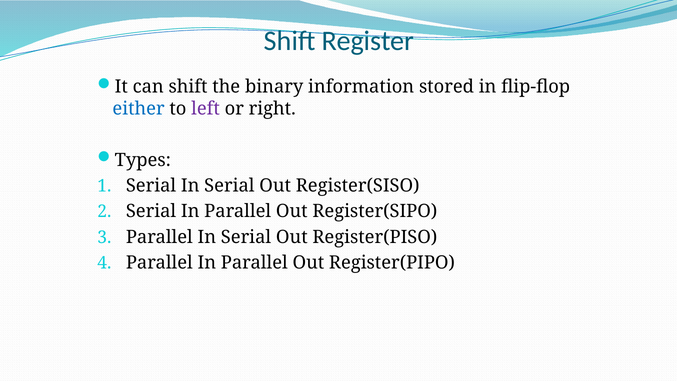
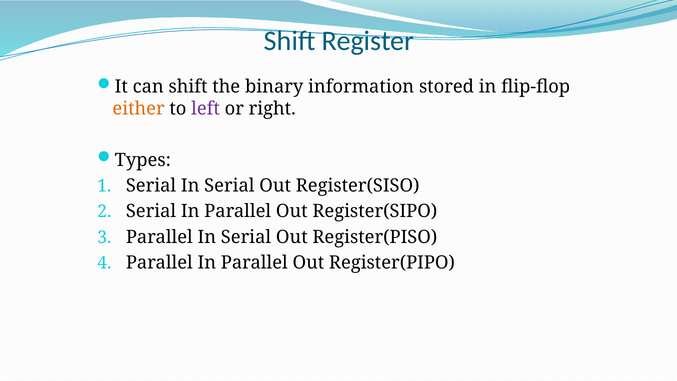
either colour: blue -> orange
